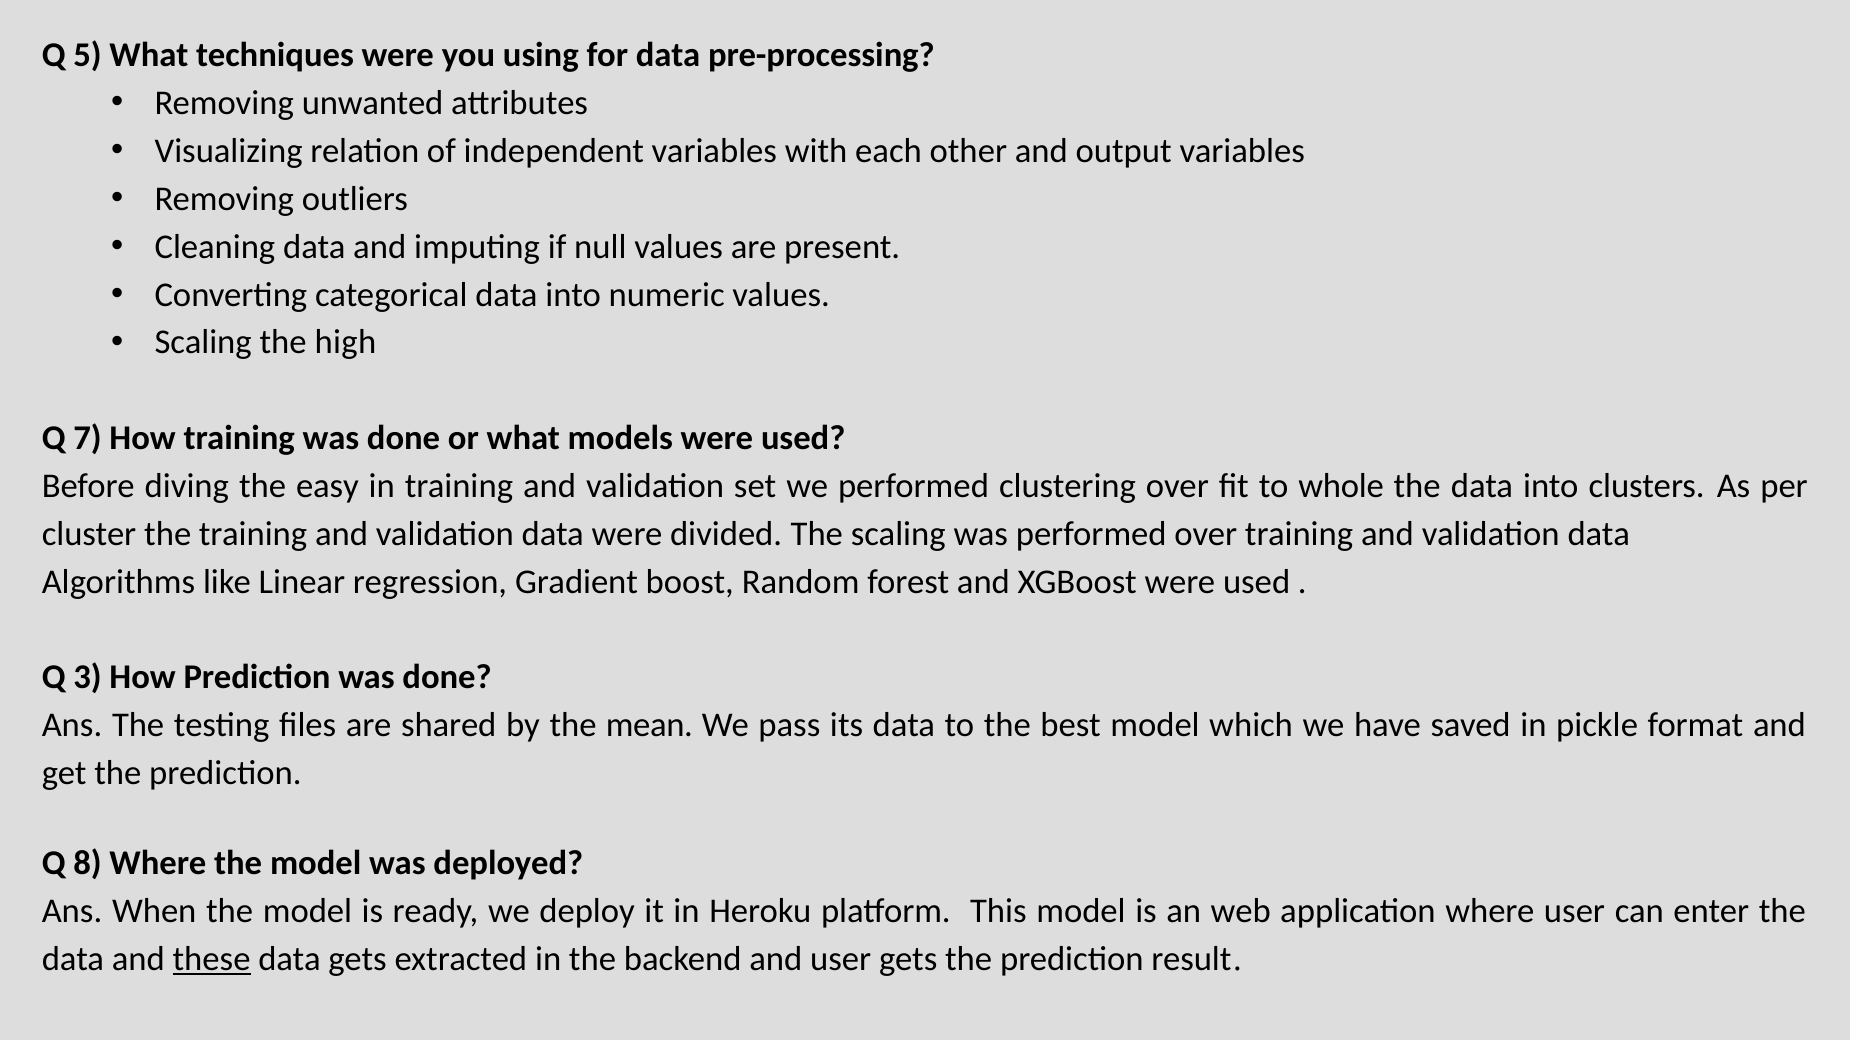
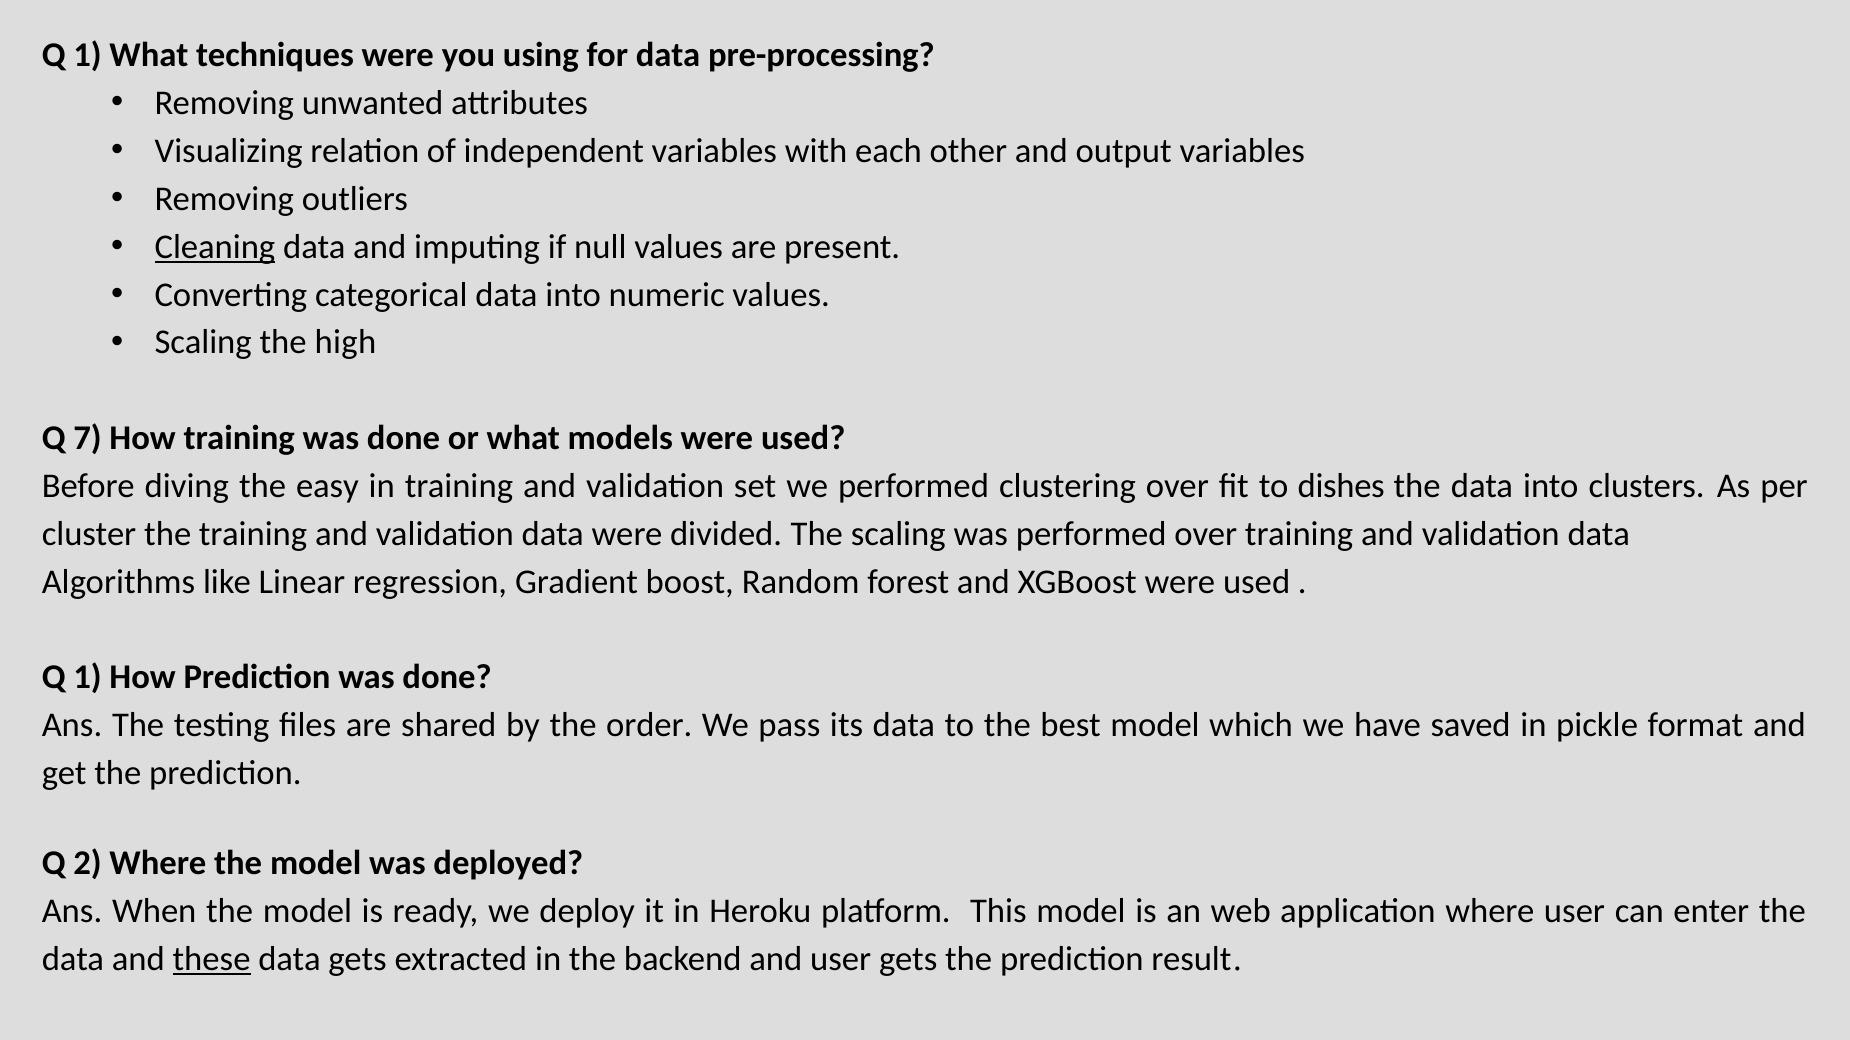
5 at (87, 56): 5 -> 1
Cleaning underline: none -> present
whole: whole -> dishes
3 at (87, 678): 3 -> 1
mean: mean -> order
8: 8 -> 2
